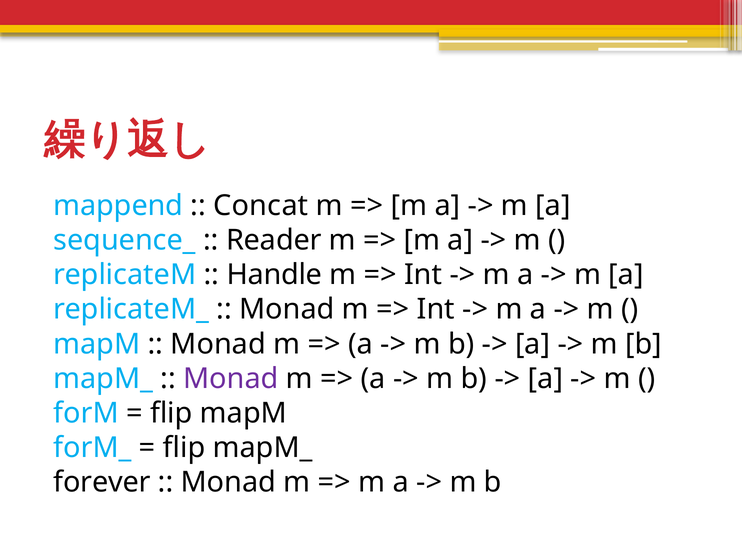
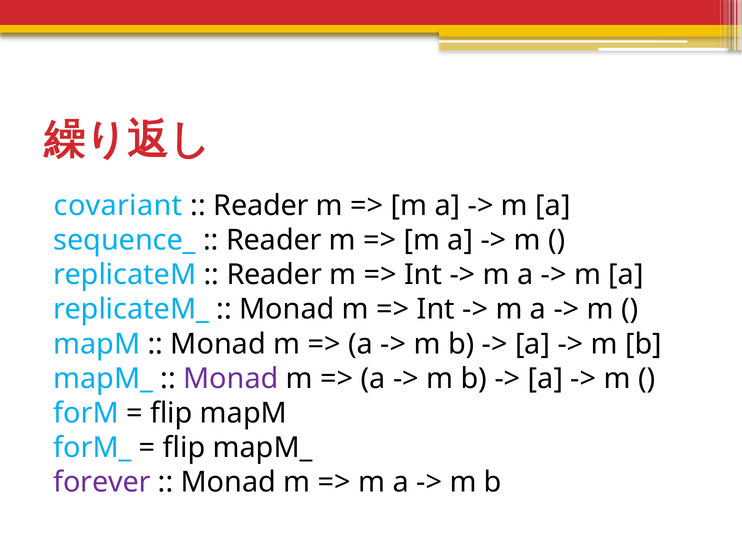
mappend: mappend -> covariant
Concat at (261, 205): Concat -> Reader
Handle at (274, 275): Handle -> Reader
forever colour: black -> purple
